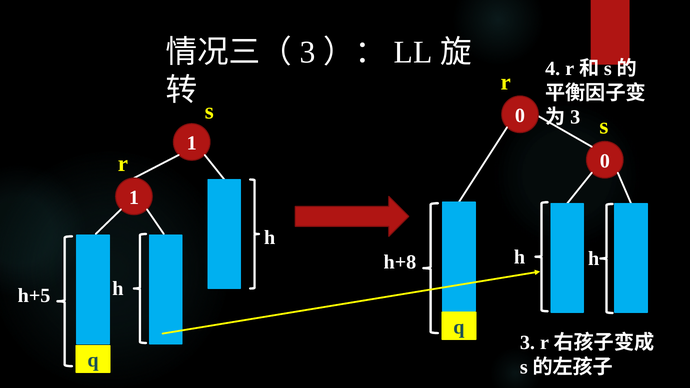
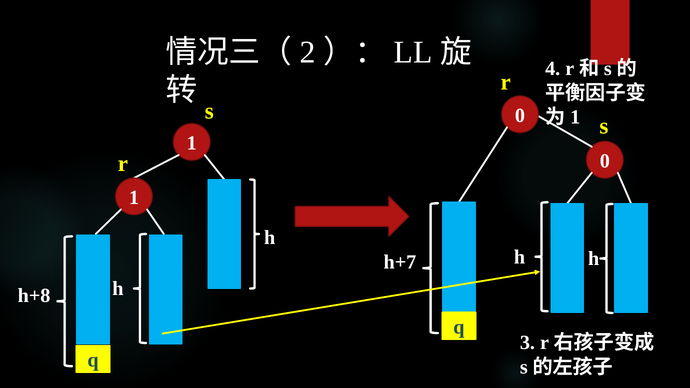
3 at (308, 52): 3 -> 2
3 at (575, 117): 3 -> 1
h+8: h+8 -> h+7
h+5: h+5 -> h+8
